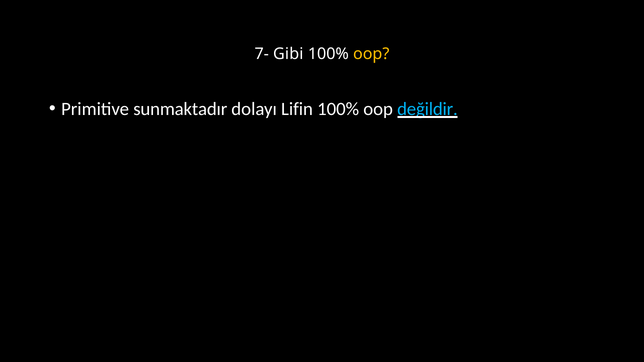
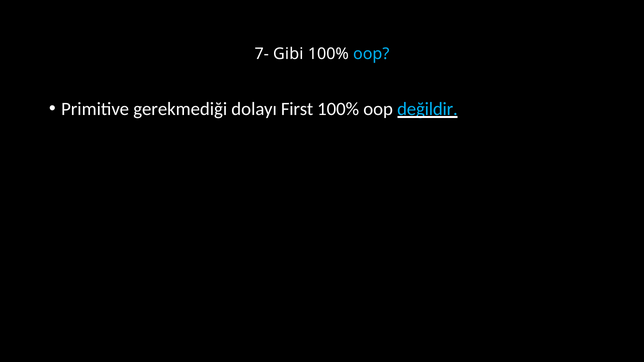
oop at (371, 54) colour: yellow -> light blue
sunmaktadır: sunmaktadır -> gerekmediği
Lifin: Lifin -> First
